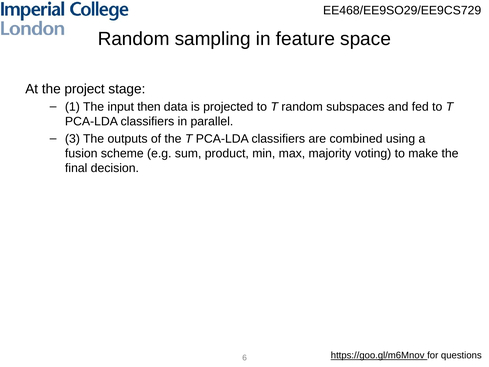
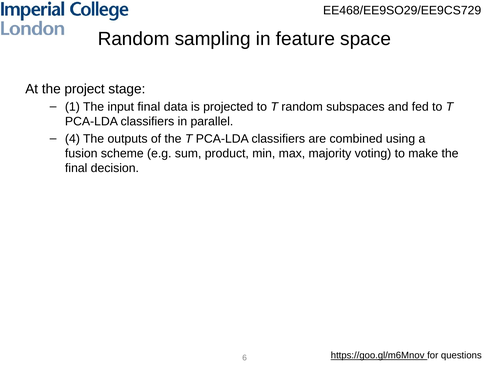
input then: then -> ﬁnal
3: 3 -> 4
